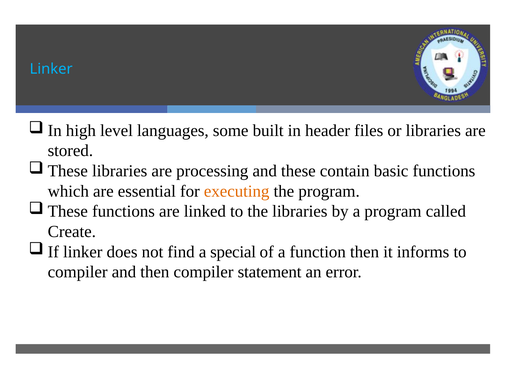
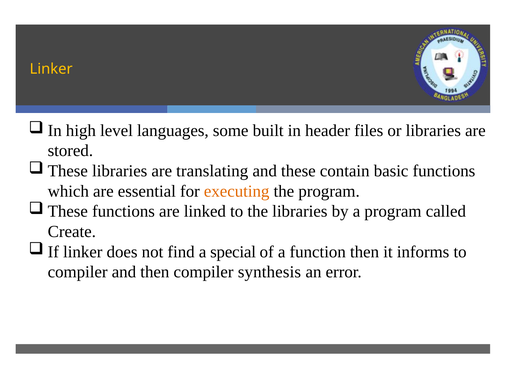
Linker at (51, 69) colour: light blue -> yellow
processing: processing -> translating
statement: statement -> synthesis
